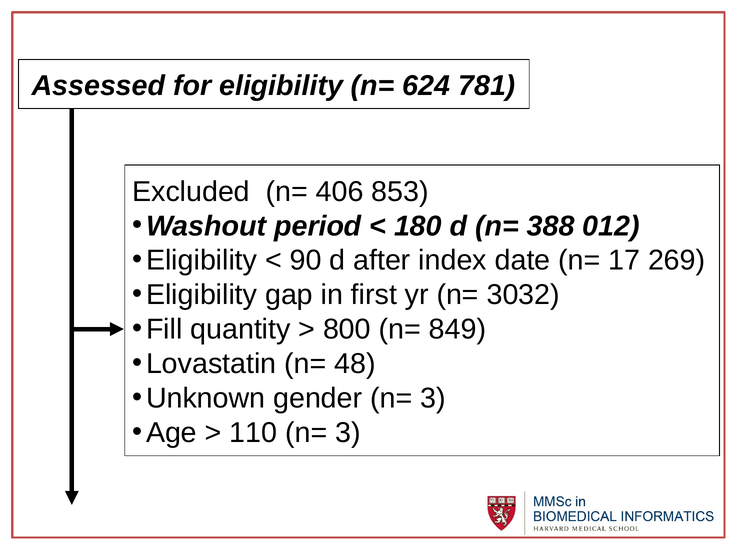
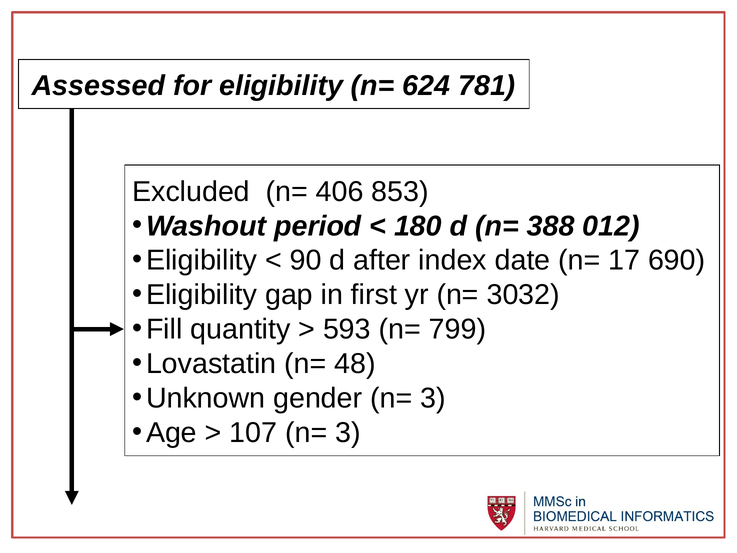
269: 269 -> 690
800: 800 -> 593
849: 849 -> 799
110: 110 -> 107
